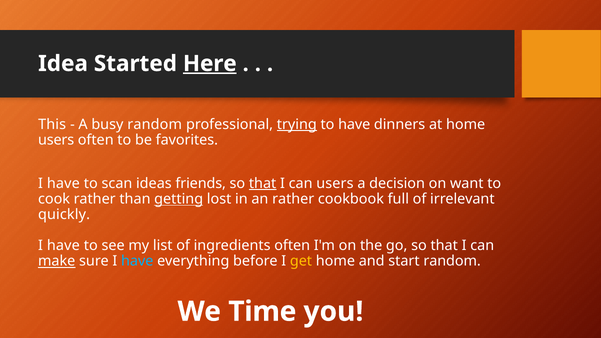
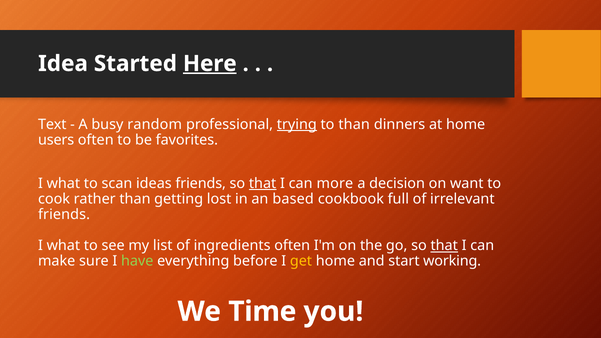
This: This -> Text
to have: have -> than
have at (63, 184): have -> what
can users: users -> more
getting underline: present -> none
an rather: rather -> based
quickly at (64, 215): quickly -> friends
have at (63, 246): have -> what
that at (444, 246) underline: none -> present
make underline: present -> none
have at (137, 261) colour: light blue -> light green
start random: random -> working
